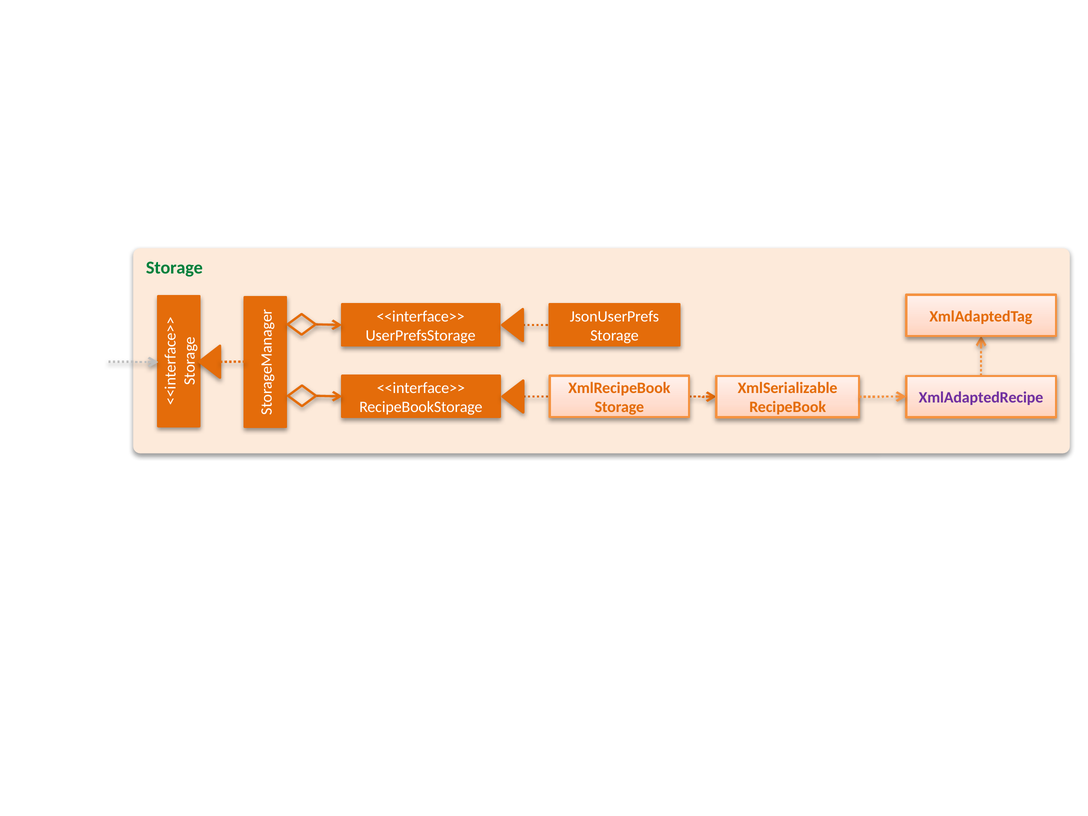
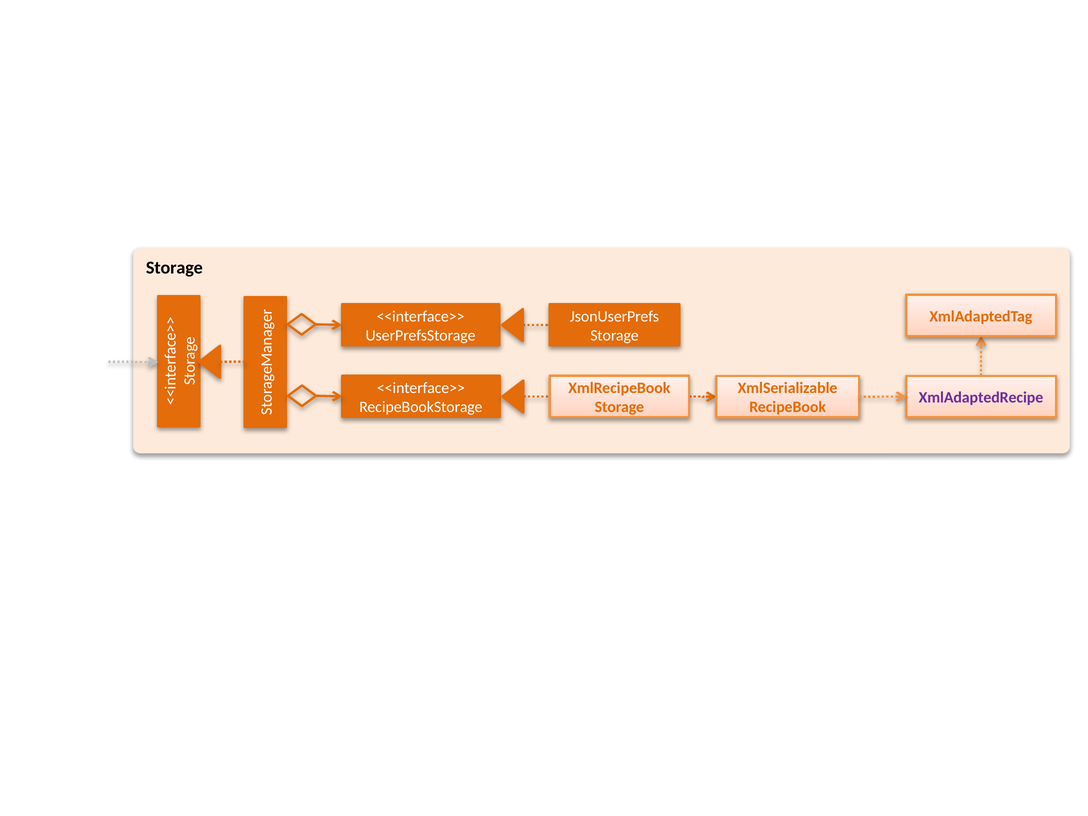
Storage at (174, 268) colour: green -> black
